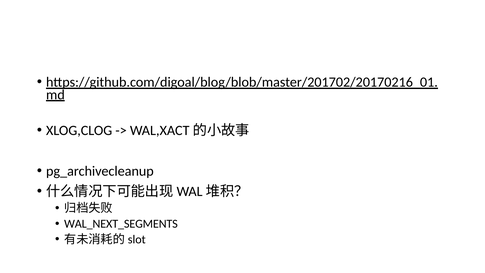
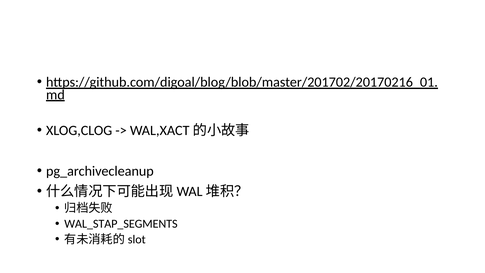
WAL_NEXT_SEGMENTS: WAL_NEXT_SEGMENTS -> WAL_STAP_SEGMENTS
